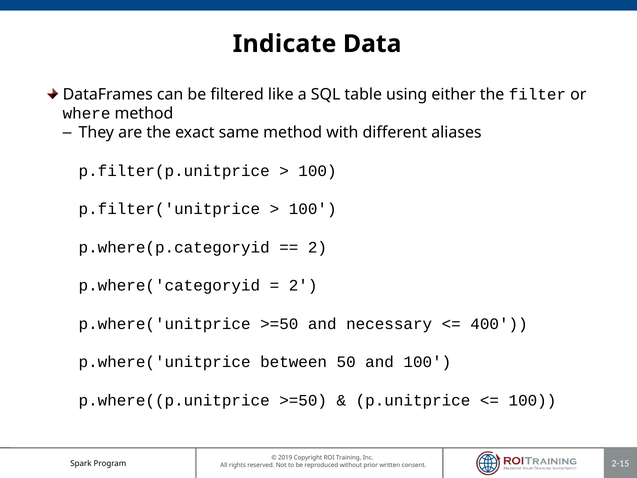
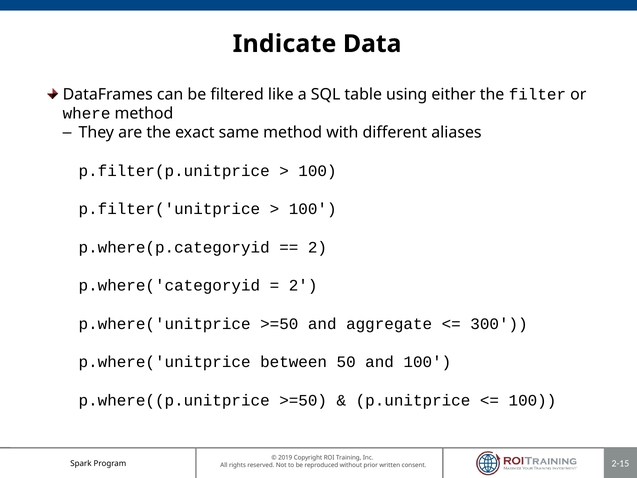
necessary: necessary -> aggregate
400: 400 -> 300
